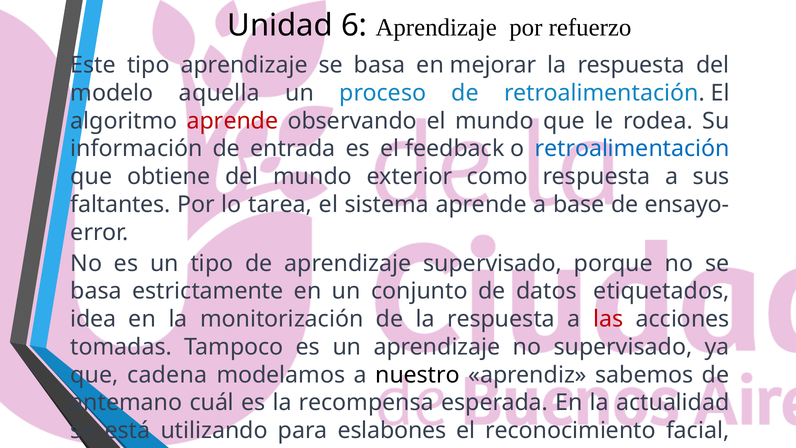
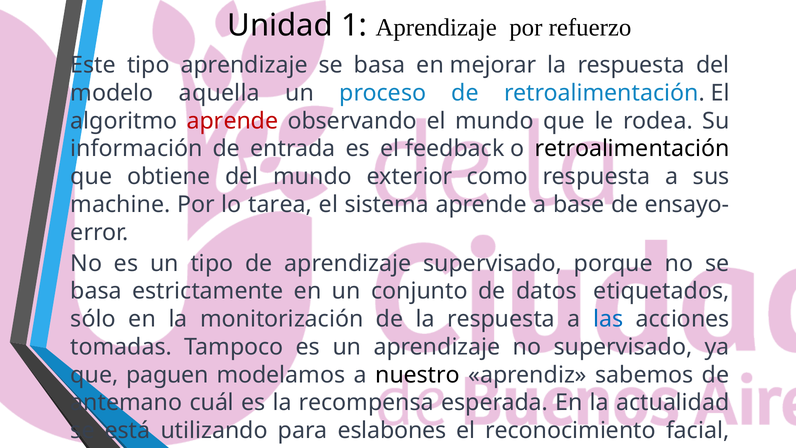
6: 6 -> 1
retroalimentación at (632, 149) colour: blue -> black
faltantes: faltantes -> machine
idea: idea -> sólo
las colour: red -> blue
cadena: cadena -> paguen
